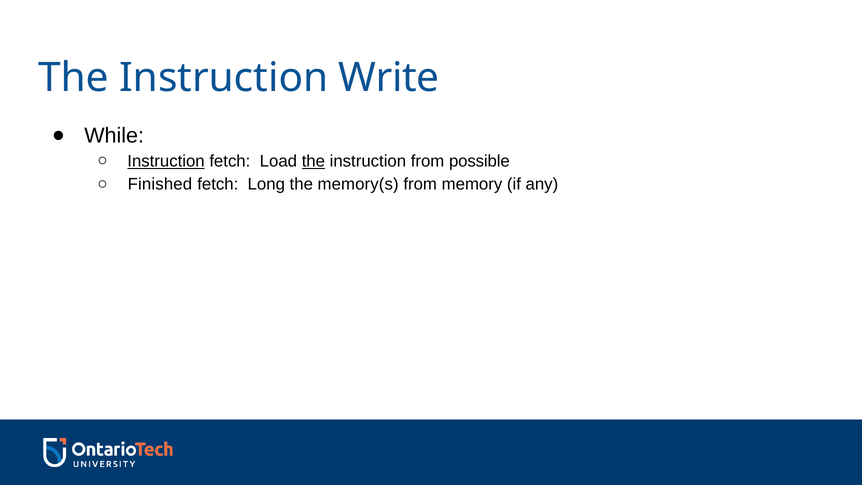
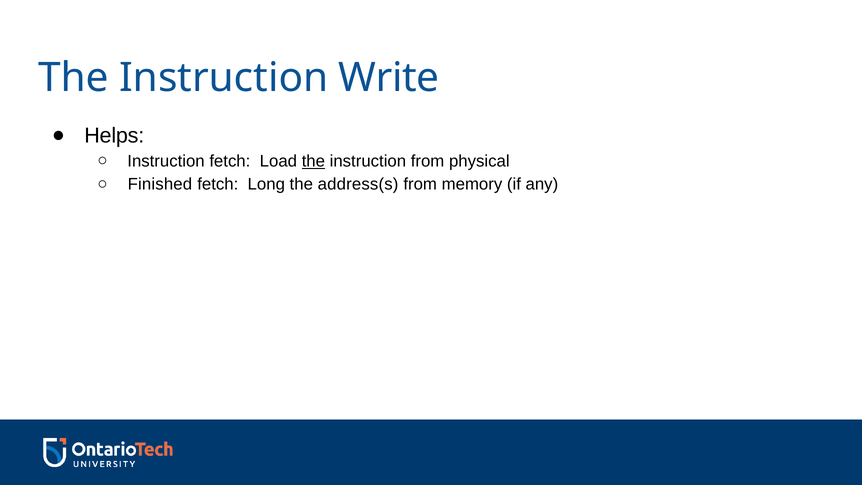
While: While -> Helps
Instruction at (166, 161) underline: present -> none
possible: possible -> physical
memory(s: memory(s -> address(s
